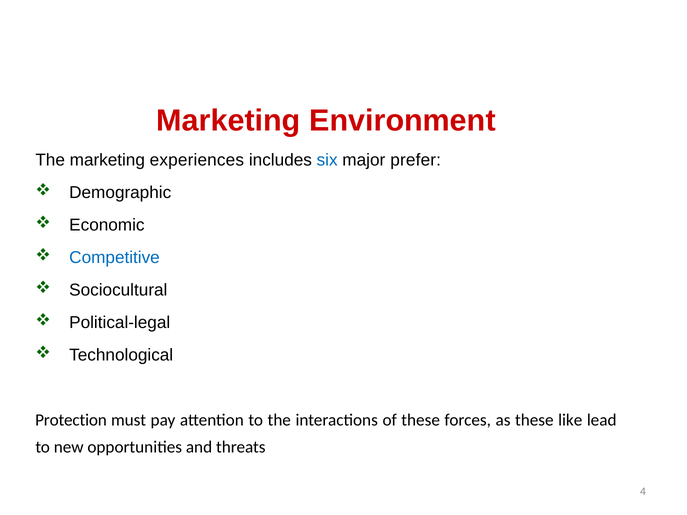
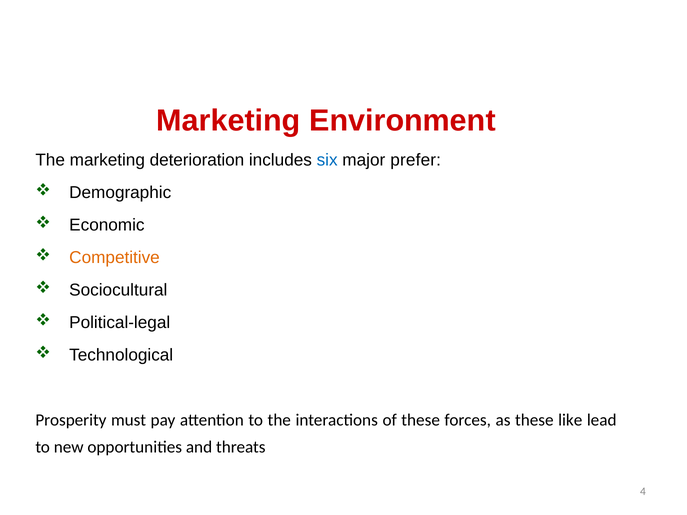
experiences: experiences -> deterioration
Competitive colour: blue -> orange
Protection: Protection -> Prosperity
